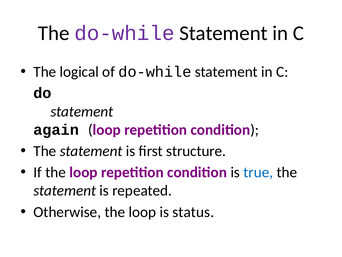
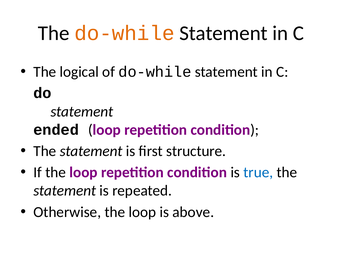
do-while at (124, 33) colour: purple -> orange
again: again -> ended
status: status -> above
